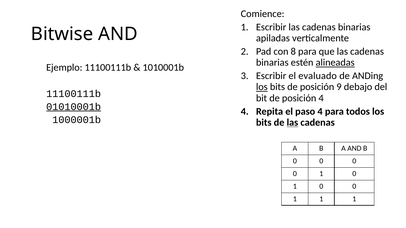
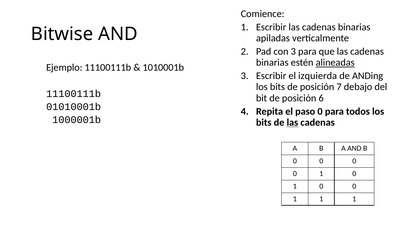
con 8: 8 -> 3
evaluado: evaluado -> izquierda
los at (262, 87) underline: present -> none
9: 9 -> 7
posición 4: 4 -> 6
01010001b underline: present -> none
paso 4: 4 -> 0
